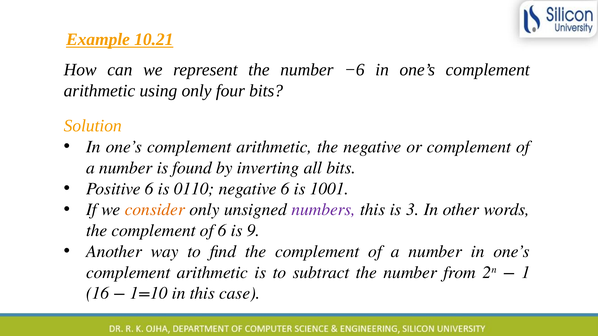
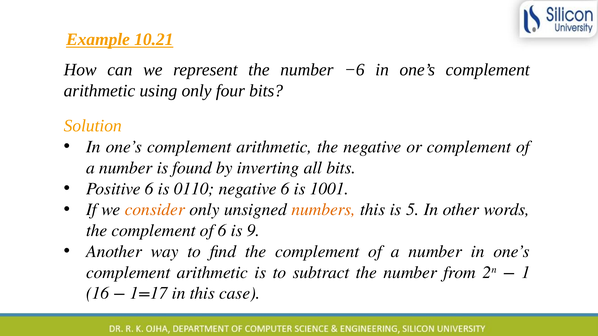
numbers colour: purple -> orange
3: 3 -> 5
1=10: 1=10 -> 1=17
